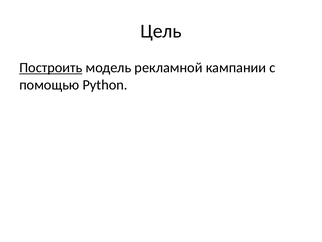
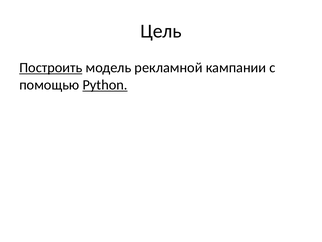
Python underline: none -> present
